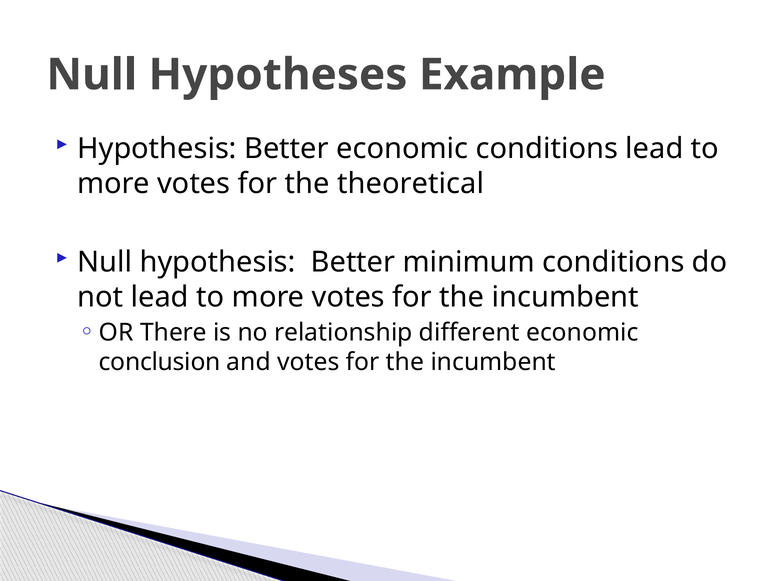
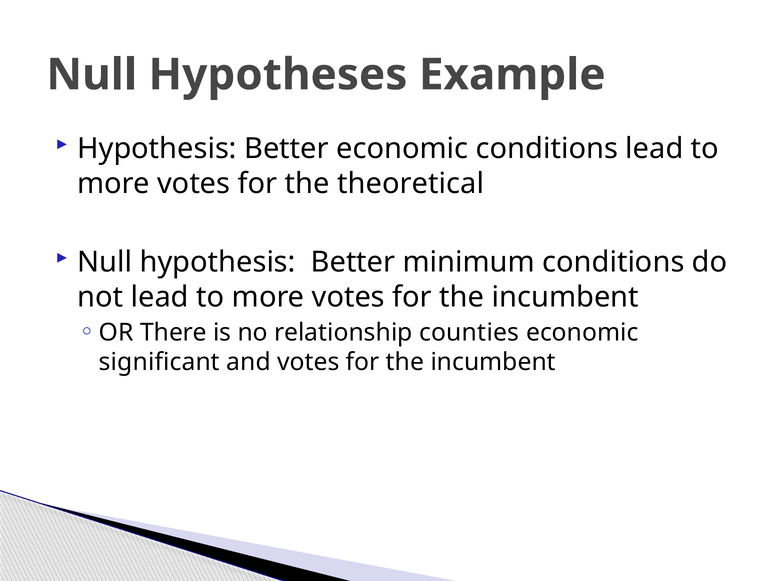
different: different -> counties
conclusion: conclusion -> significant
